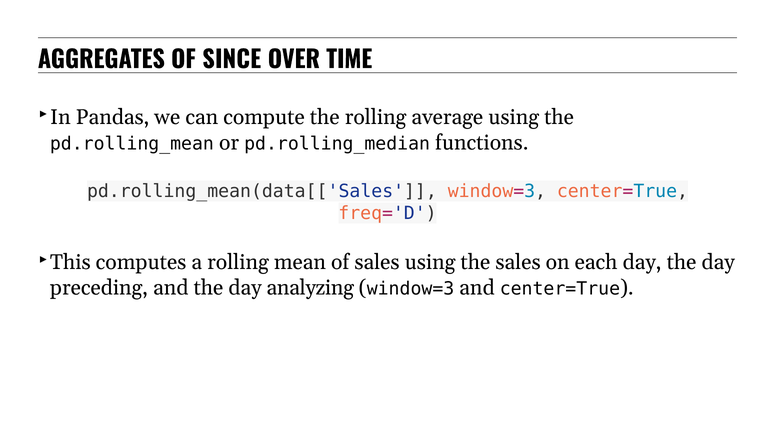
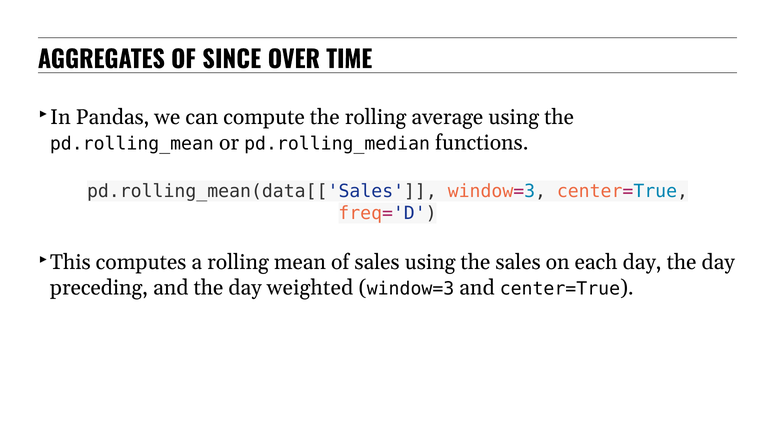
analyzing: analyzing -> weighted
